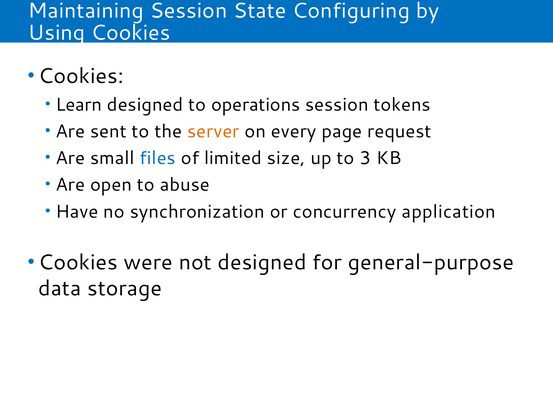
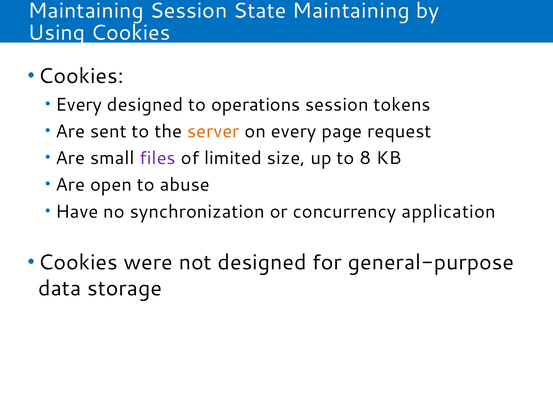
State Configuring: Configuring -> Maintaining
Learn at (79, 105): Learn -> Every
files colour: blue -> purple
3: 3 -> 8
